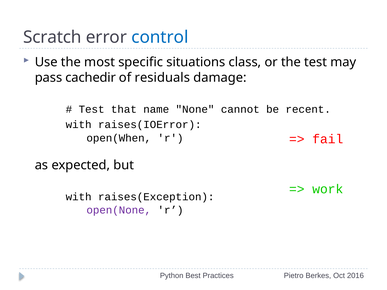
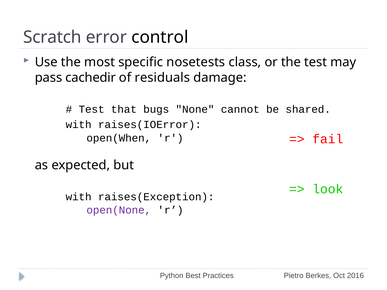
control colour: blue -> black
situations: situations -> nosetests
name: name -> bugs
recent: recent -> shared
work: work -> look
